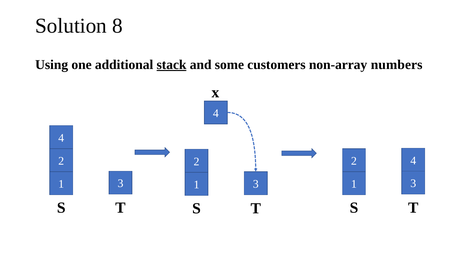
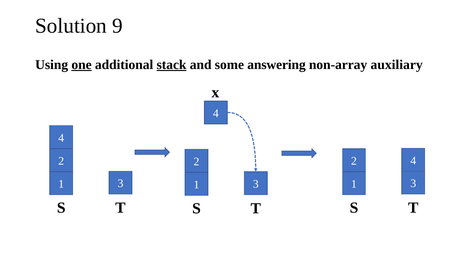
8: 8 -> 9
one underline: none -> present
customers: customers -> answering
numbers: numbers -> auxiliary
